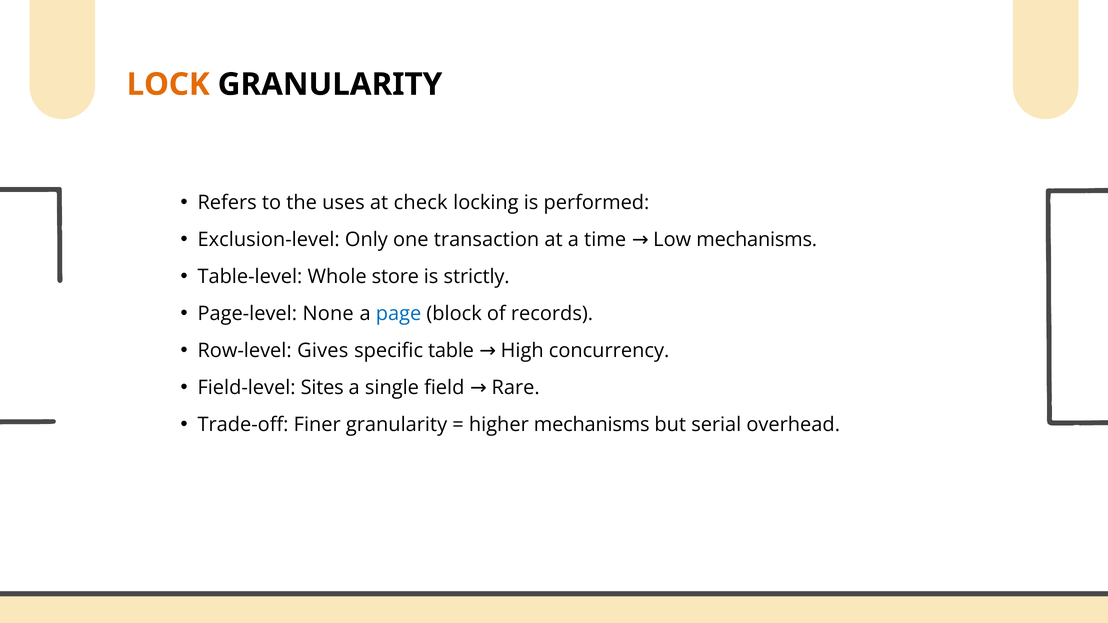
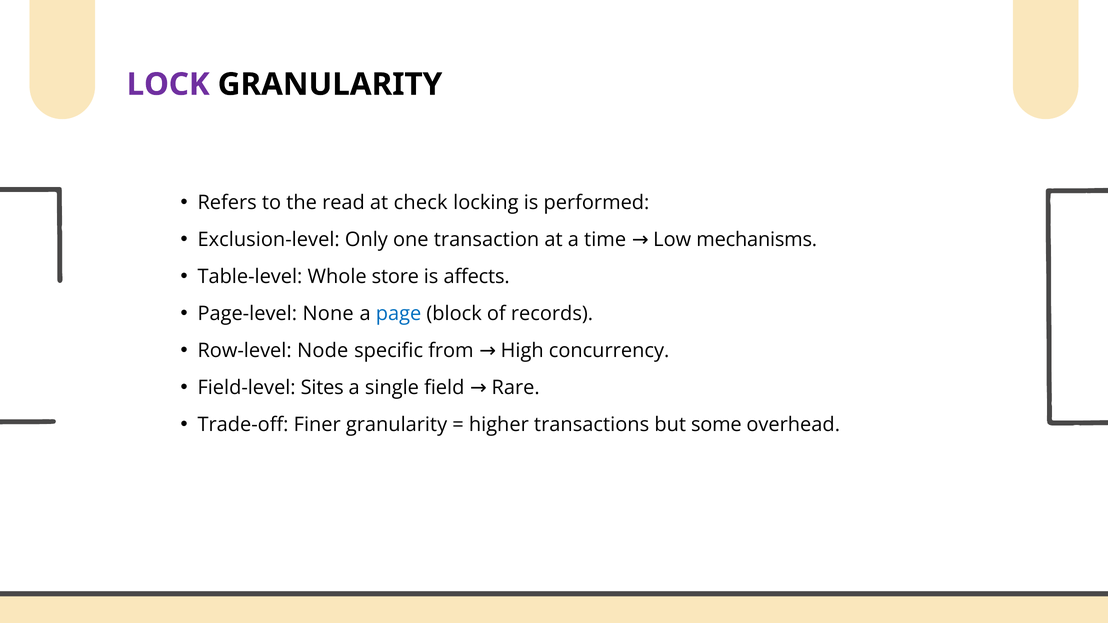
LOCK colour: orange -> purple
uses: uses -> read
strictly: strictly -> affects
Gives: Gives -> Node
table: table -> from
higher mechanisms: mechanisms -> transactions
serial: serial -> some
